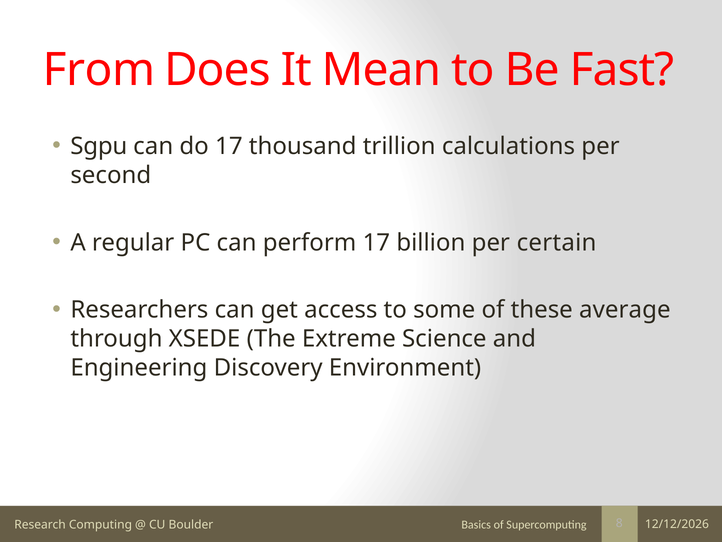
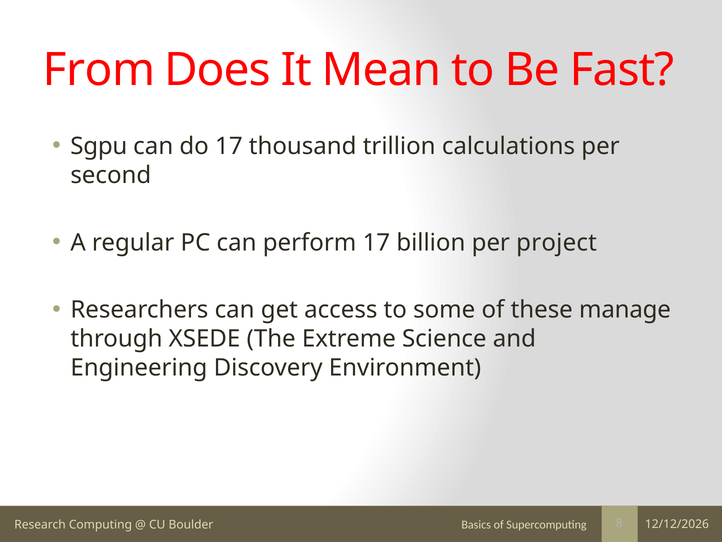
certain: certain -> project
average: average -> manage
